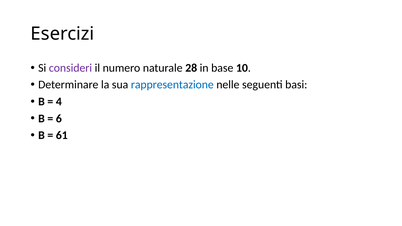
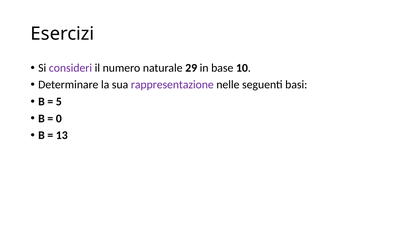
28: 28 -> 29
rappresentazione colour: blue -> purple
4: 4 -> 5
6: 6 -> 0
61: 61 -> 13
